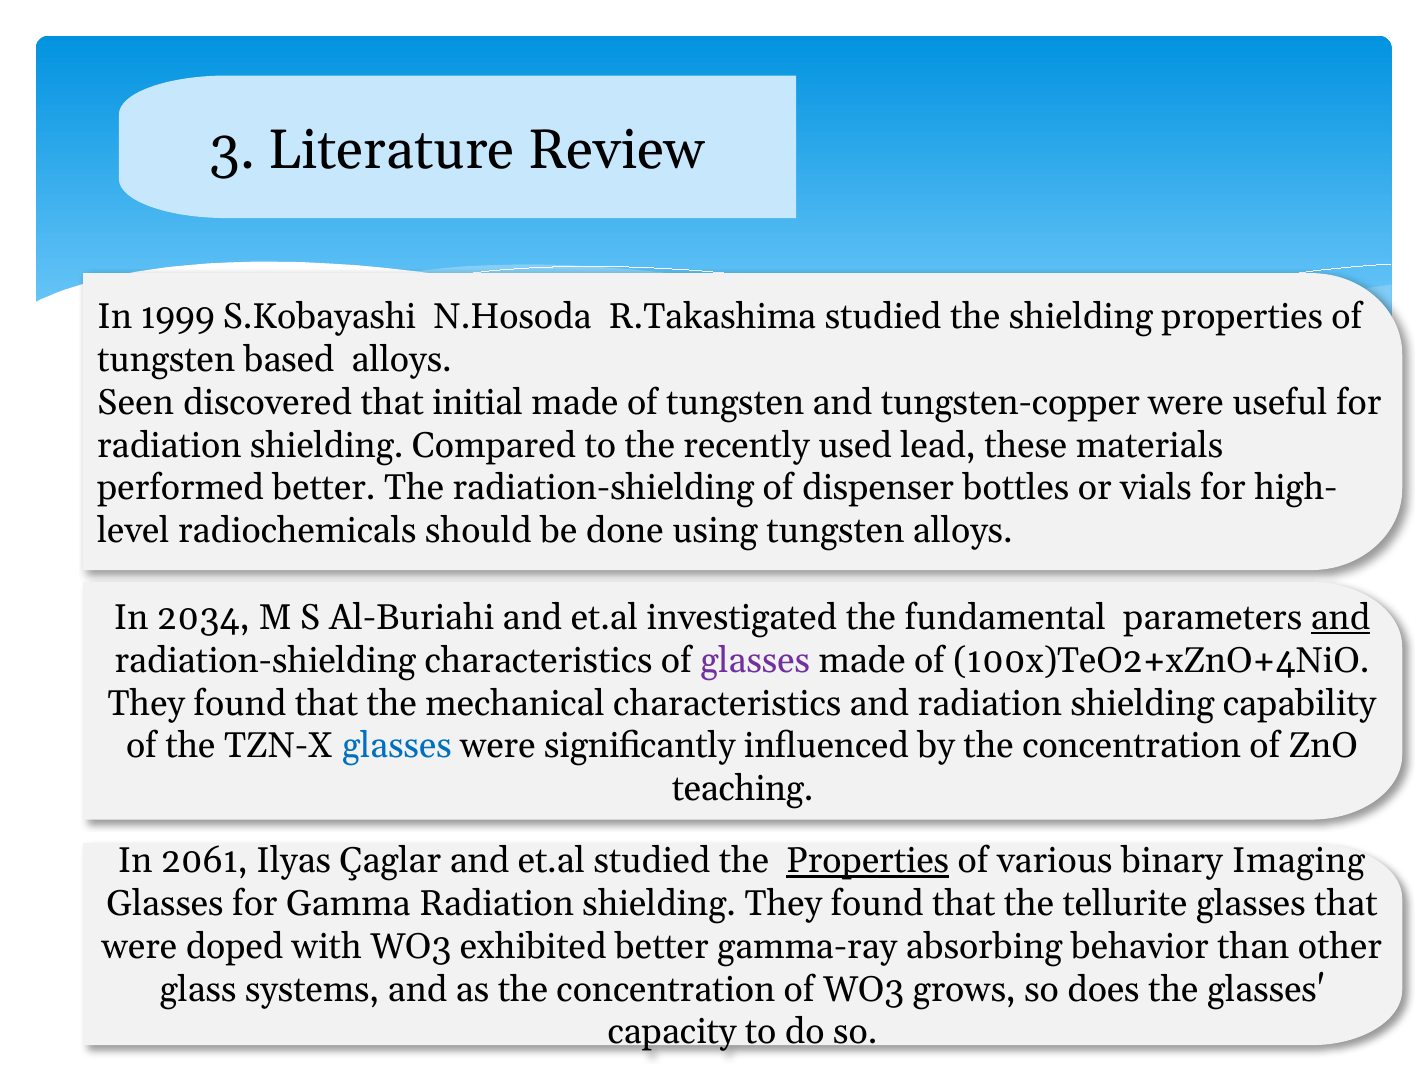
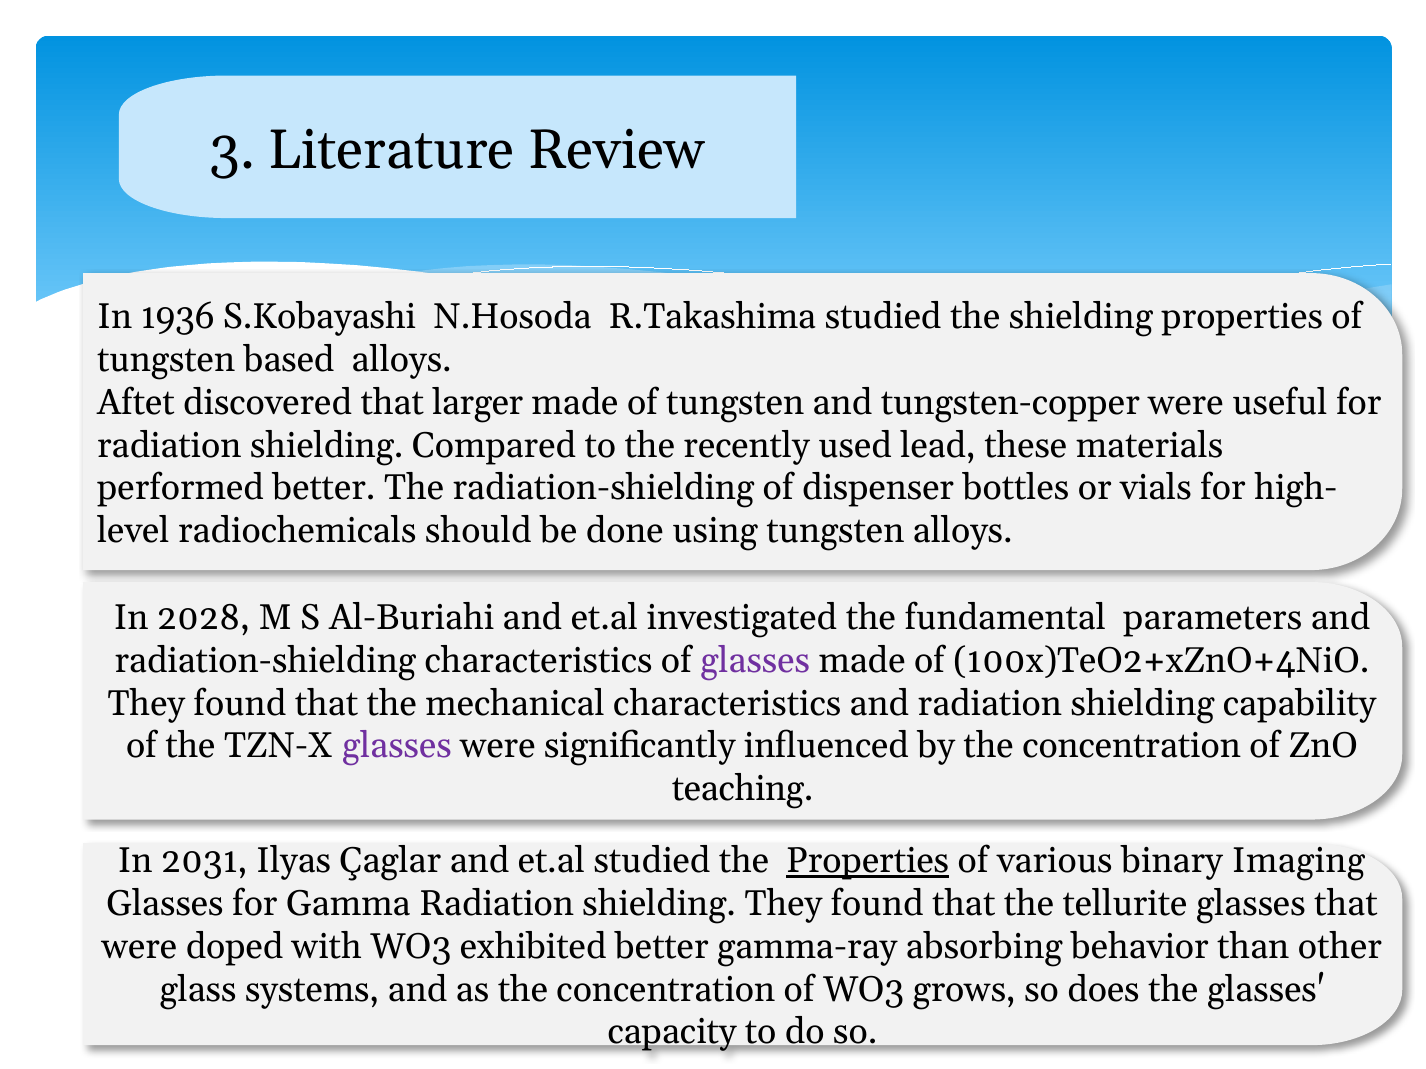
1999: 1999 -> 1936
Seen: Seen -> Aftet
initial: initial -> larger
2034: 2034 -> 2028
and at (1341, 618) underline: present -> none
glasses at (397, 746) colour: blue -> purple
2061: 2061 -> 2031
